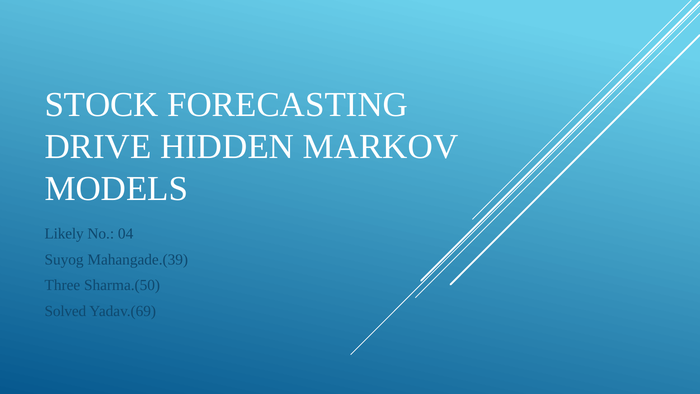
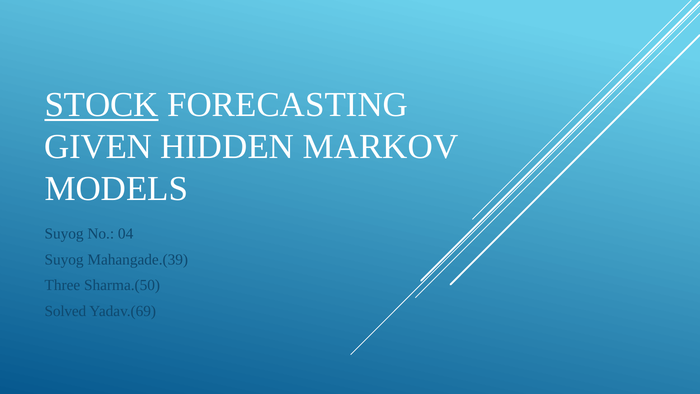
STOCK underline: none -> present
DRIVE: DRIVE -> GIVEN
Likely at (64, 234): Likely -> Suyog
